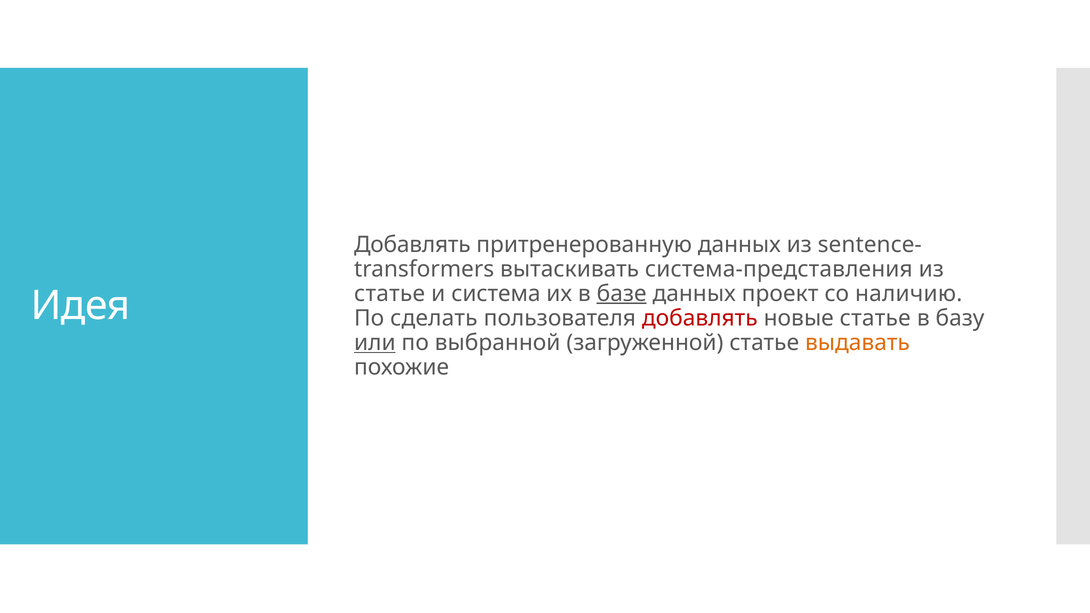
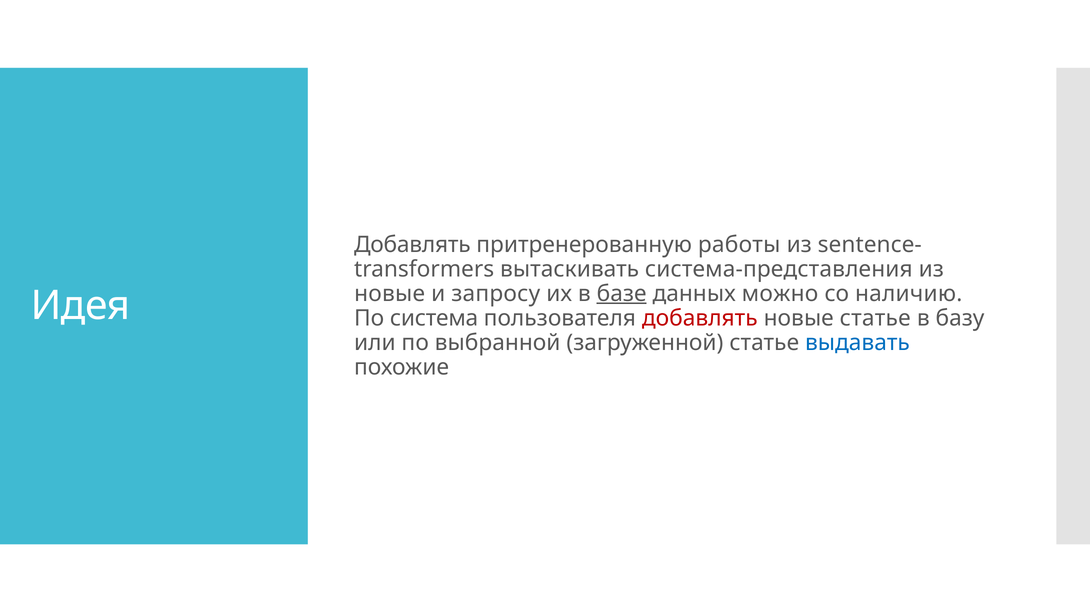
притренерованную данных: данных -> работы
статье at (390, 294): статье -> новые
система: система -> запросу
проект: проект -> можно
сделать: сделать -> система
или underline: present -> none
выдавать colour: orange -> blue
